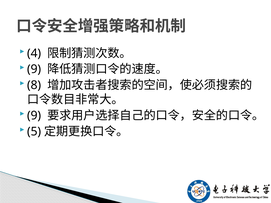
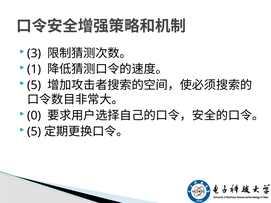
4: 4 -> 3
9 at (34, 69): 9 -> 1
8 at (34, 85): 8 -> 5
9 at (34, 116): 9 -> 0
